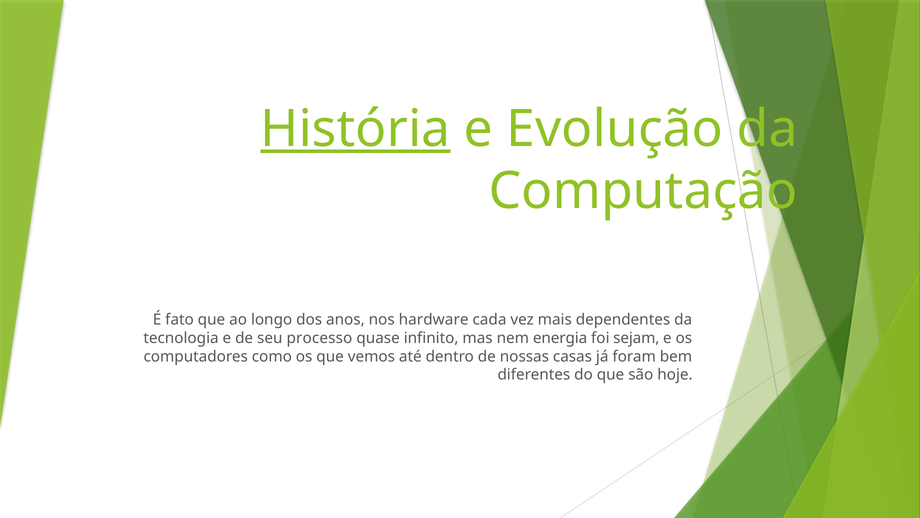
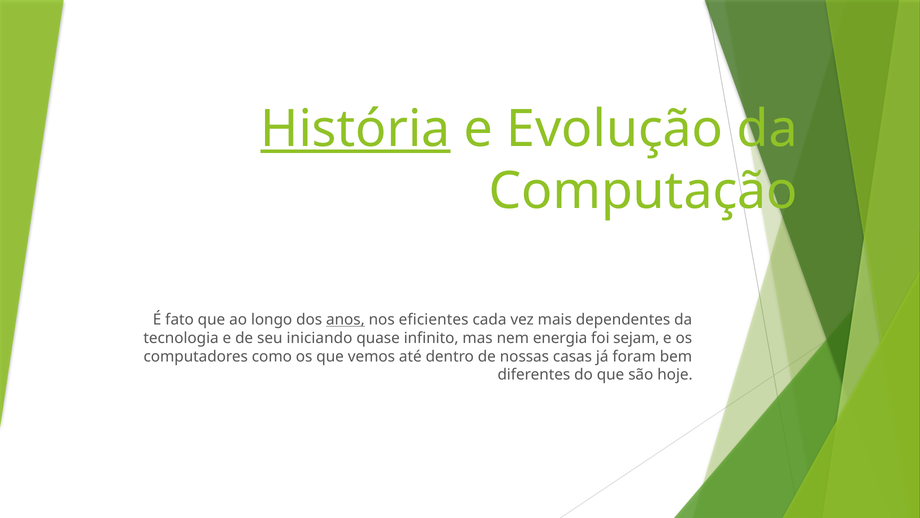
anos underline: none -> present
hardware: hardware -> eficientes
processo: processo -> iniciando
